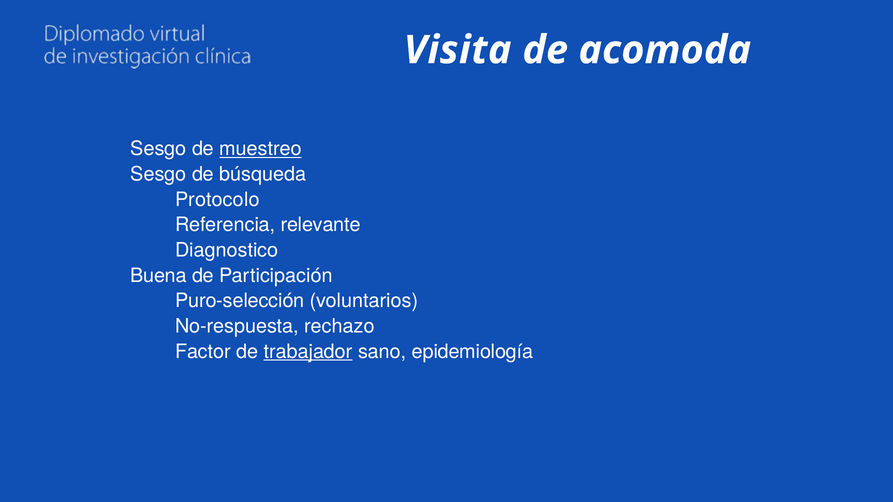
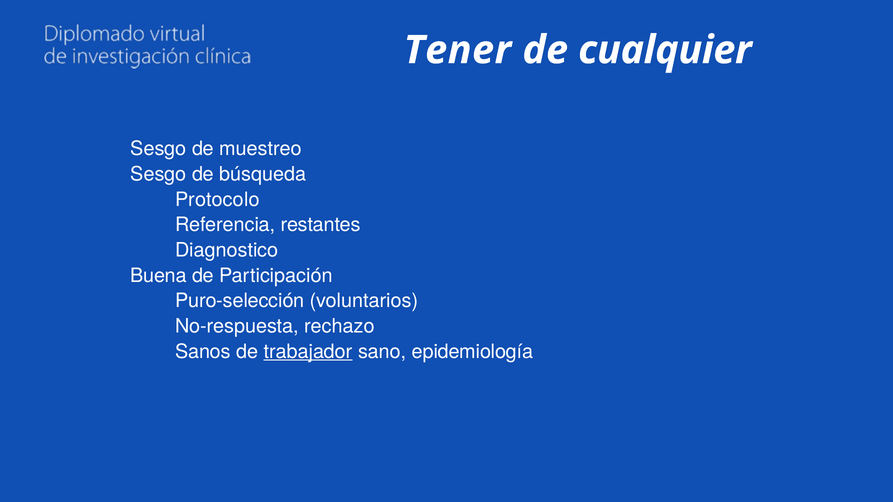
Visita: Visita -> Tener
acomoda: acomoda -> cualquier
muestreo underline: present -> none
relevante: relevante -> restantes
Factor: Factor -> Sanos
